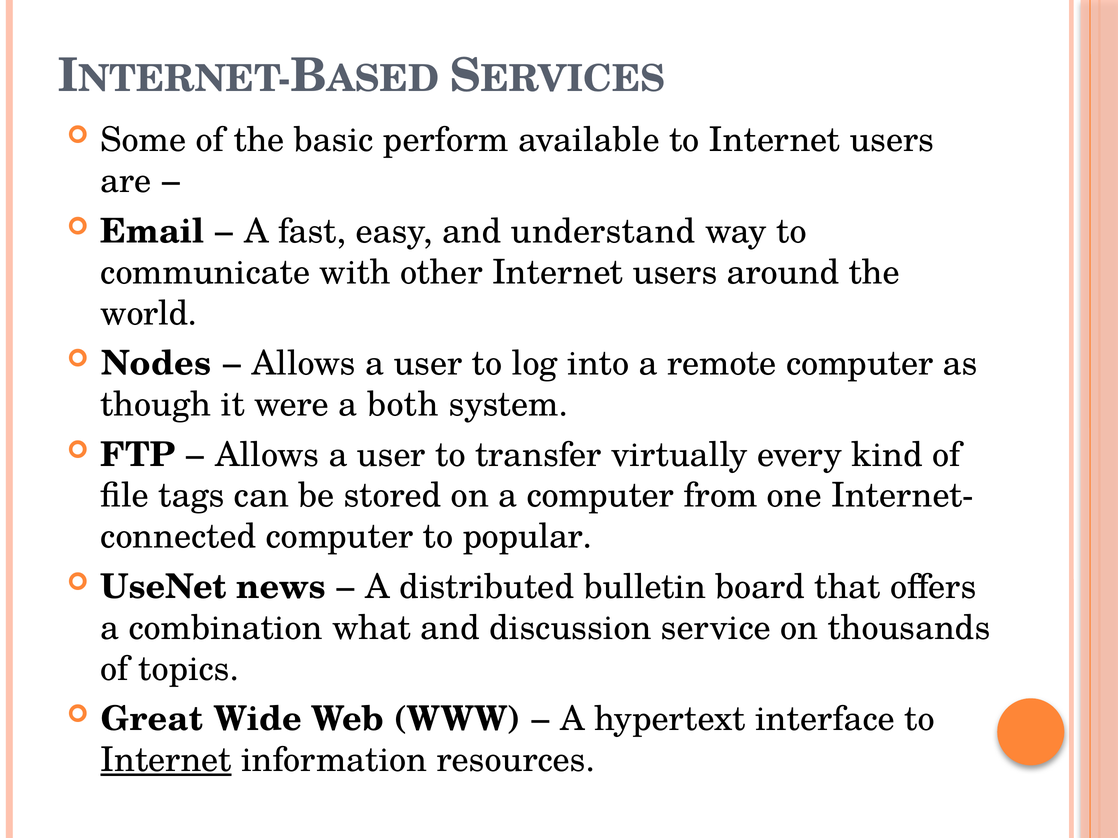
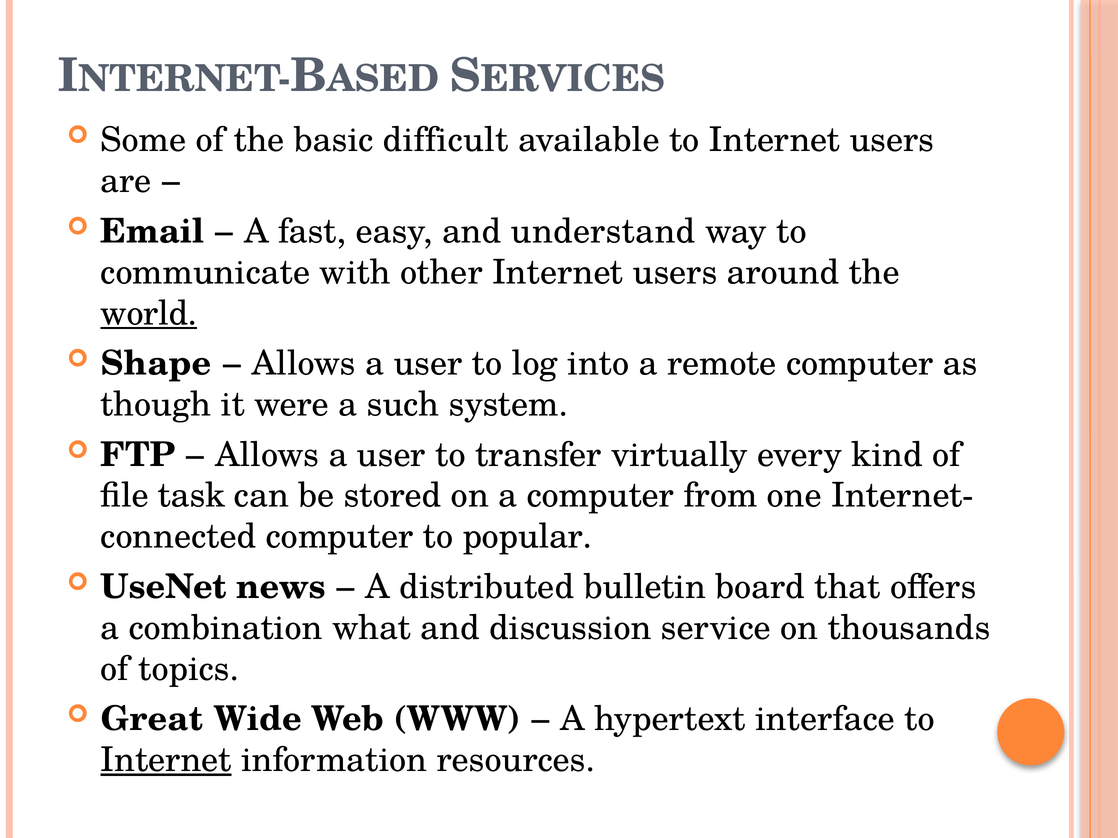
perform: perform -> difficult
world underline: none -> present
Nodes: Nodes -> Shape
both: both -> such
tags: tags -> task
